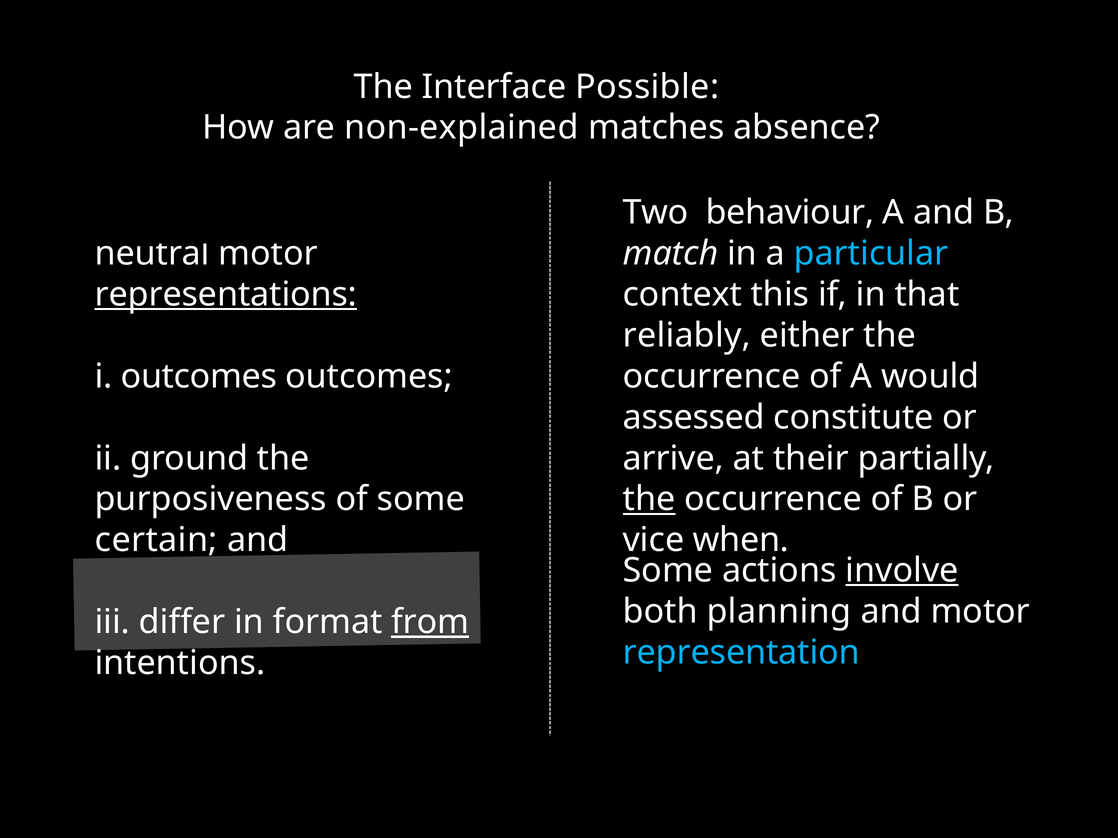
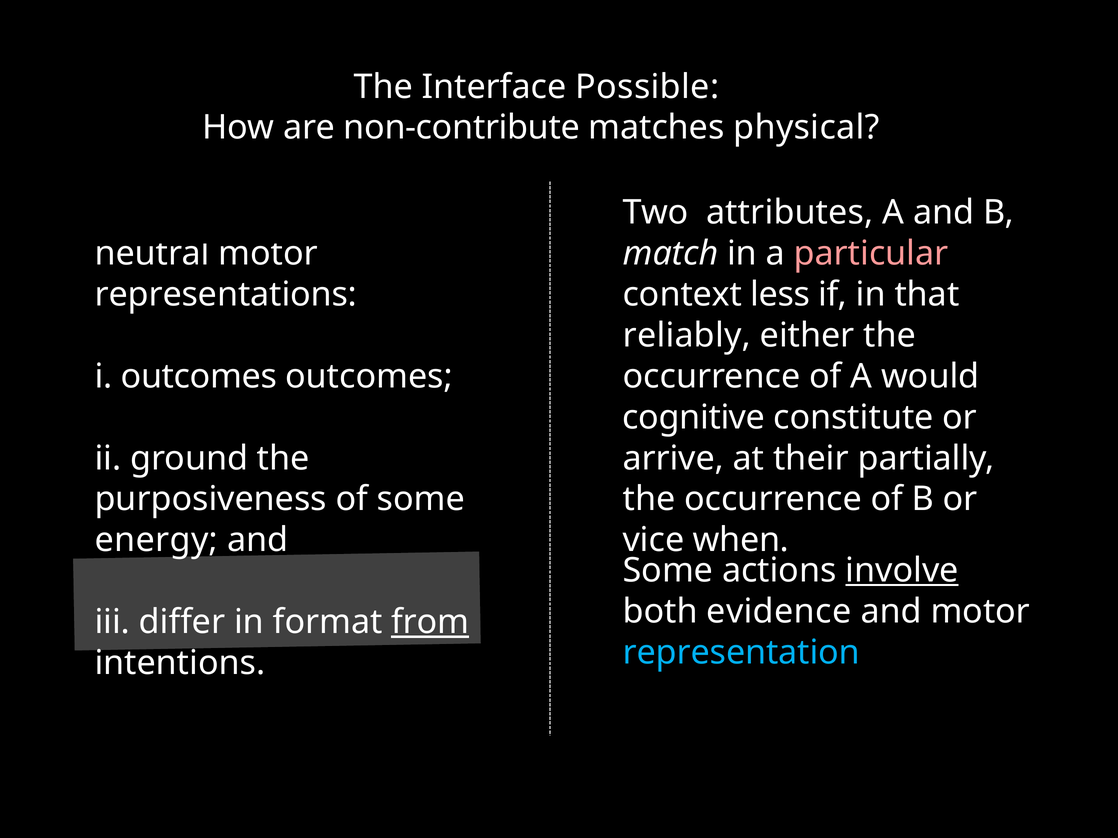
non-explained: non-explained -> non-contribute
absence: absence -> physical
behaviour: behaviour -> attributes
particular colour: light blue -> pink
representations underline: present -> none
this: this -> less
assessed: assessed -> cognitive
the at (649, 500) underline: present -> none
certain: certain -> energy
planning: planning -> evidence
